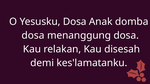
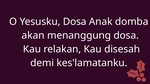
dosa at (33, 36): dosa -> akan
